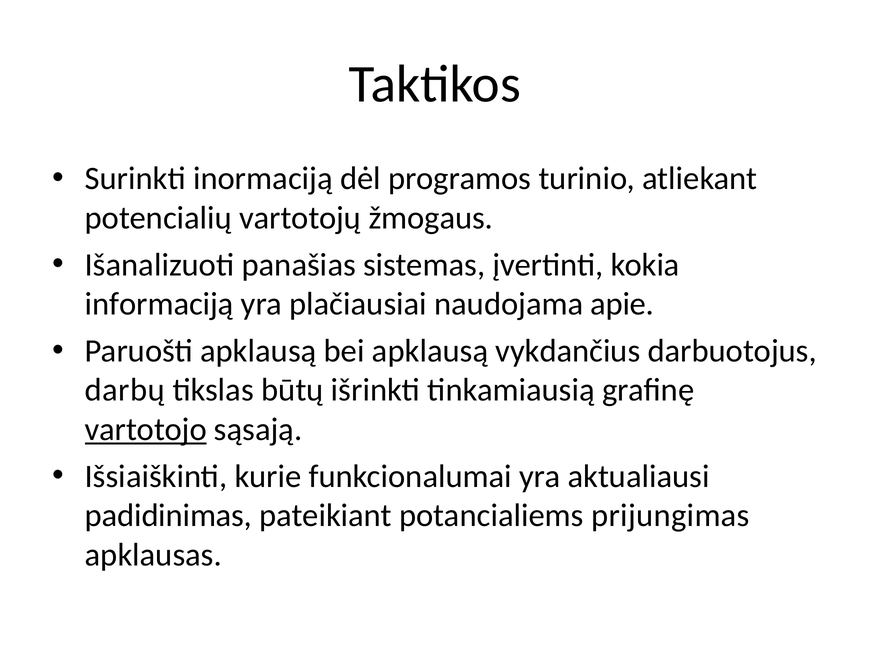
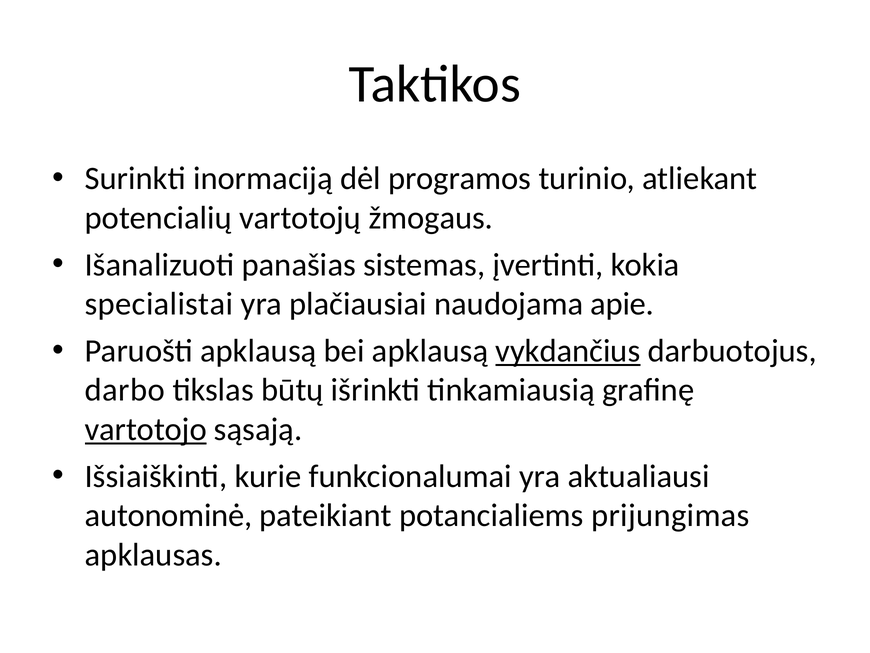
informaciją: informaciją -> specialistai
vykdančius underline: none -> present
darbų: darbų -> darbo
padidinimas: padidinimas -> autonominė
